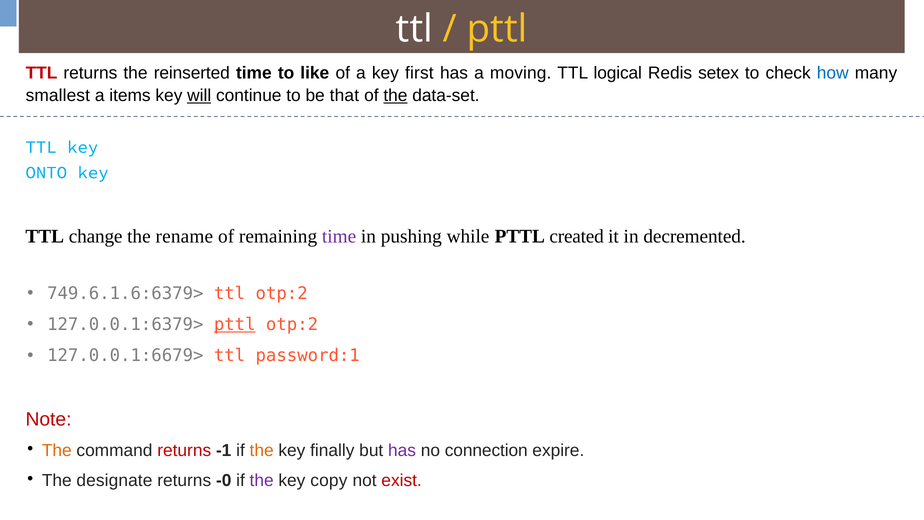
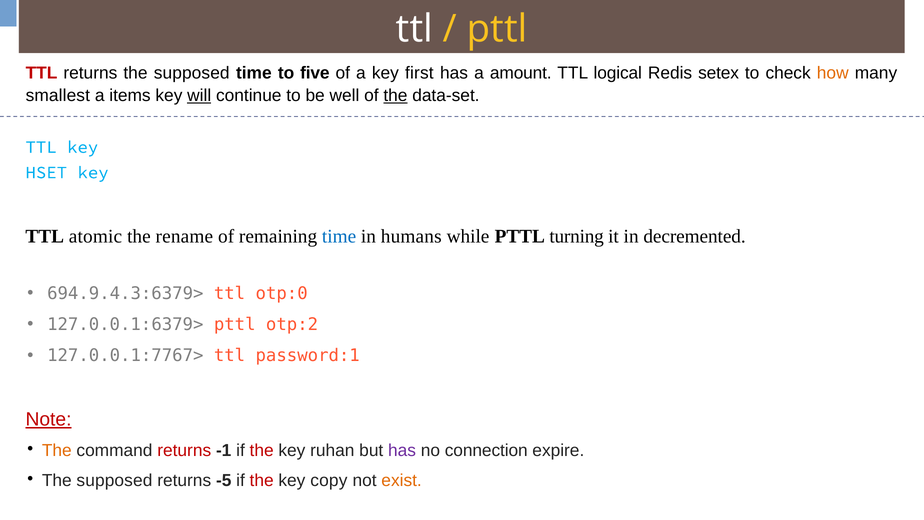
returns the reinserted: reinserted -> supposed
like: like -> five
moving: moving -> amount
how colour: blue -> orange
that: that -> well
ONTO: ONTO -> HSET
change: change -> atomic
time at (339, 236) colour: purple -> blue
pushing: pushing -> humans
created: created -> turning
749.6.1.6:6379>: 749.6.1.6:6379> -> 694.9.4.3:6379>
ttl otp:2: otp:2 -> otp:0
pttl at (235, 324) underline: present -> none
127.0.0.1:6679>: 127.0.0.1:6679> -> 127.0.0.1:7767>
Note underline: none -> present
the at (262, 450) colour: orange -> red
finally: finally -> ruhan
designate at (114, 480): designate -> supposed
-0: -0 -> -5
the at (262, 480) colour: purple -> red
exist colour: red -> orange
